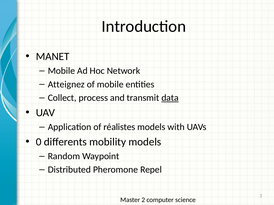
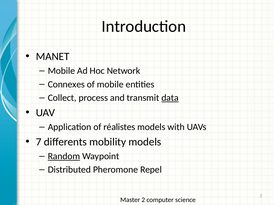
Atteignez: Atteignez -> Connexes
0: 0 -> 7
Random underline: none -> present
